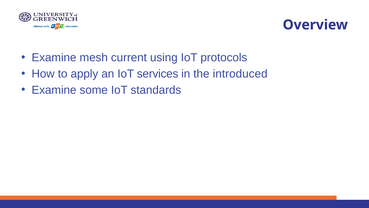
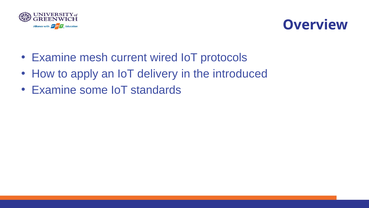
using: using -> wired
services: services -> delivery
